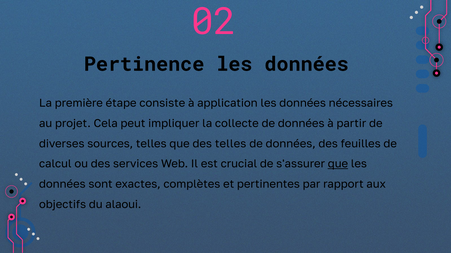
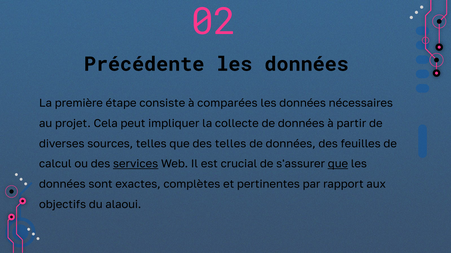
Pertinence: Pertinence -> Précédente
application: application -> comparées
services underline: none -> present
